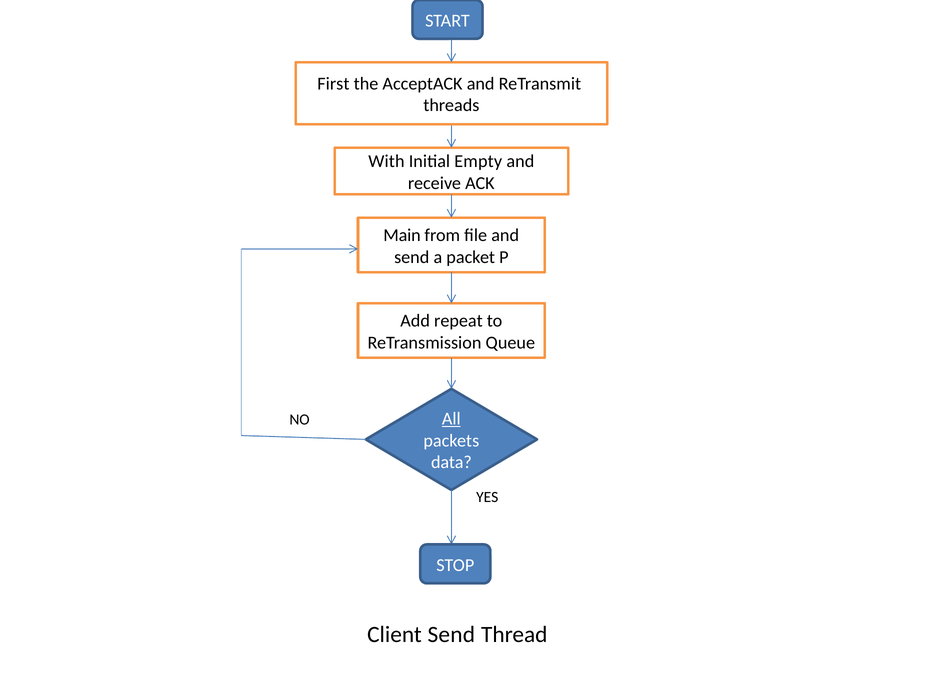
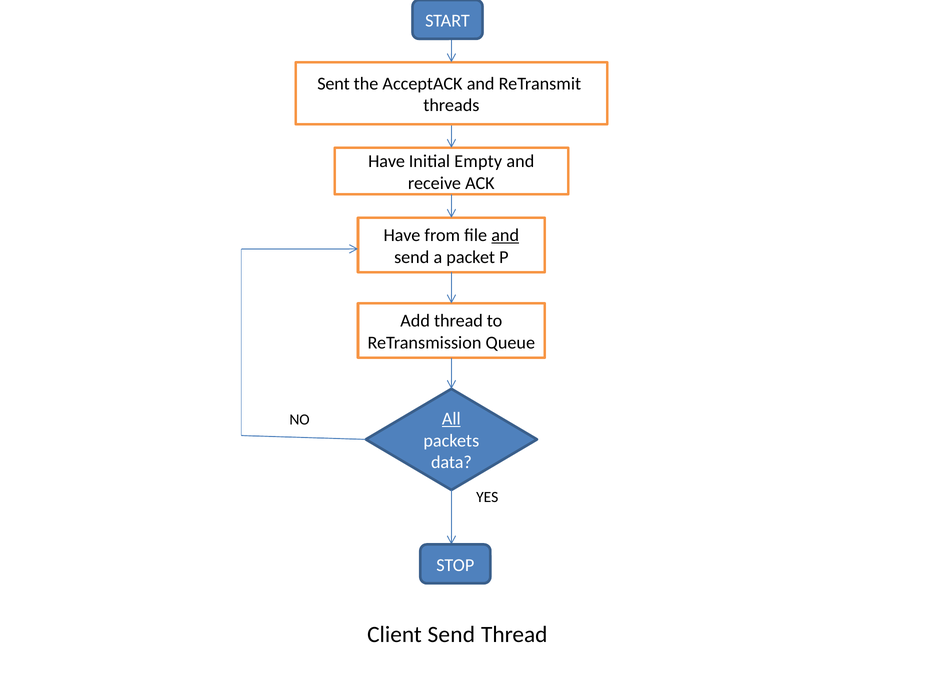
First: First -> Sent
With at (386, 162): With -> Have
Main at (402, 236): Main -> Have
and at (505, 236) underline: none -> present
Add repeat: repeat -> thread
